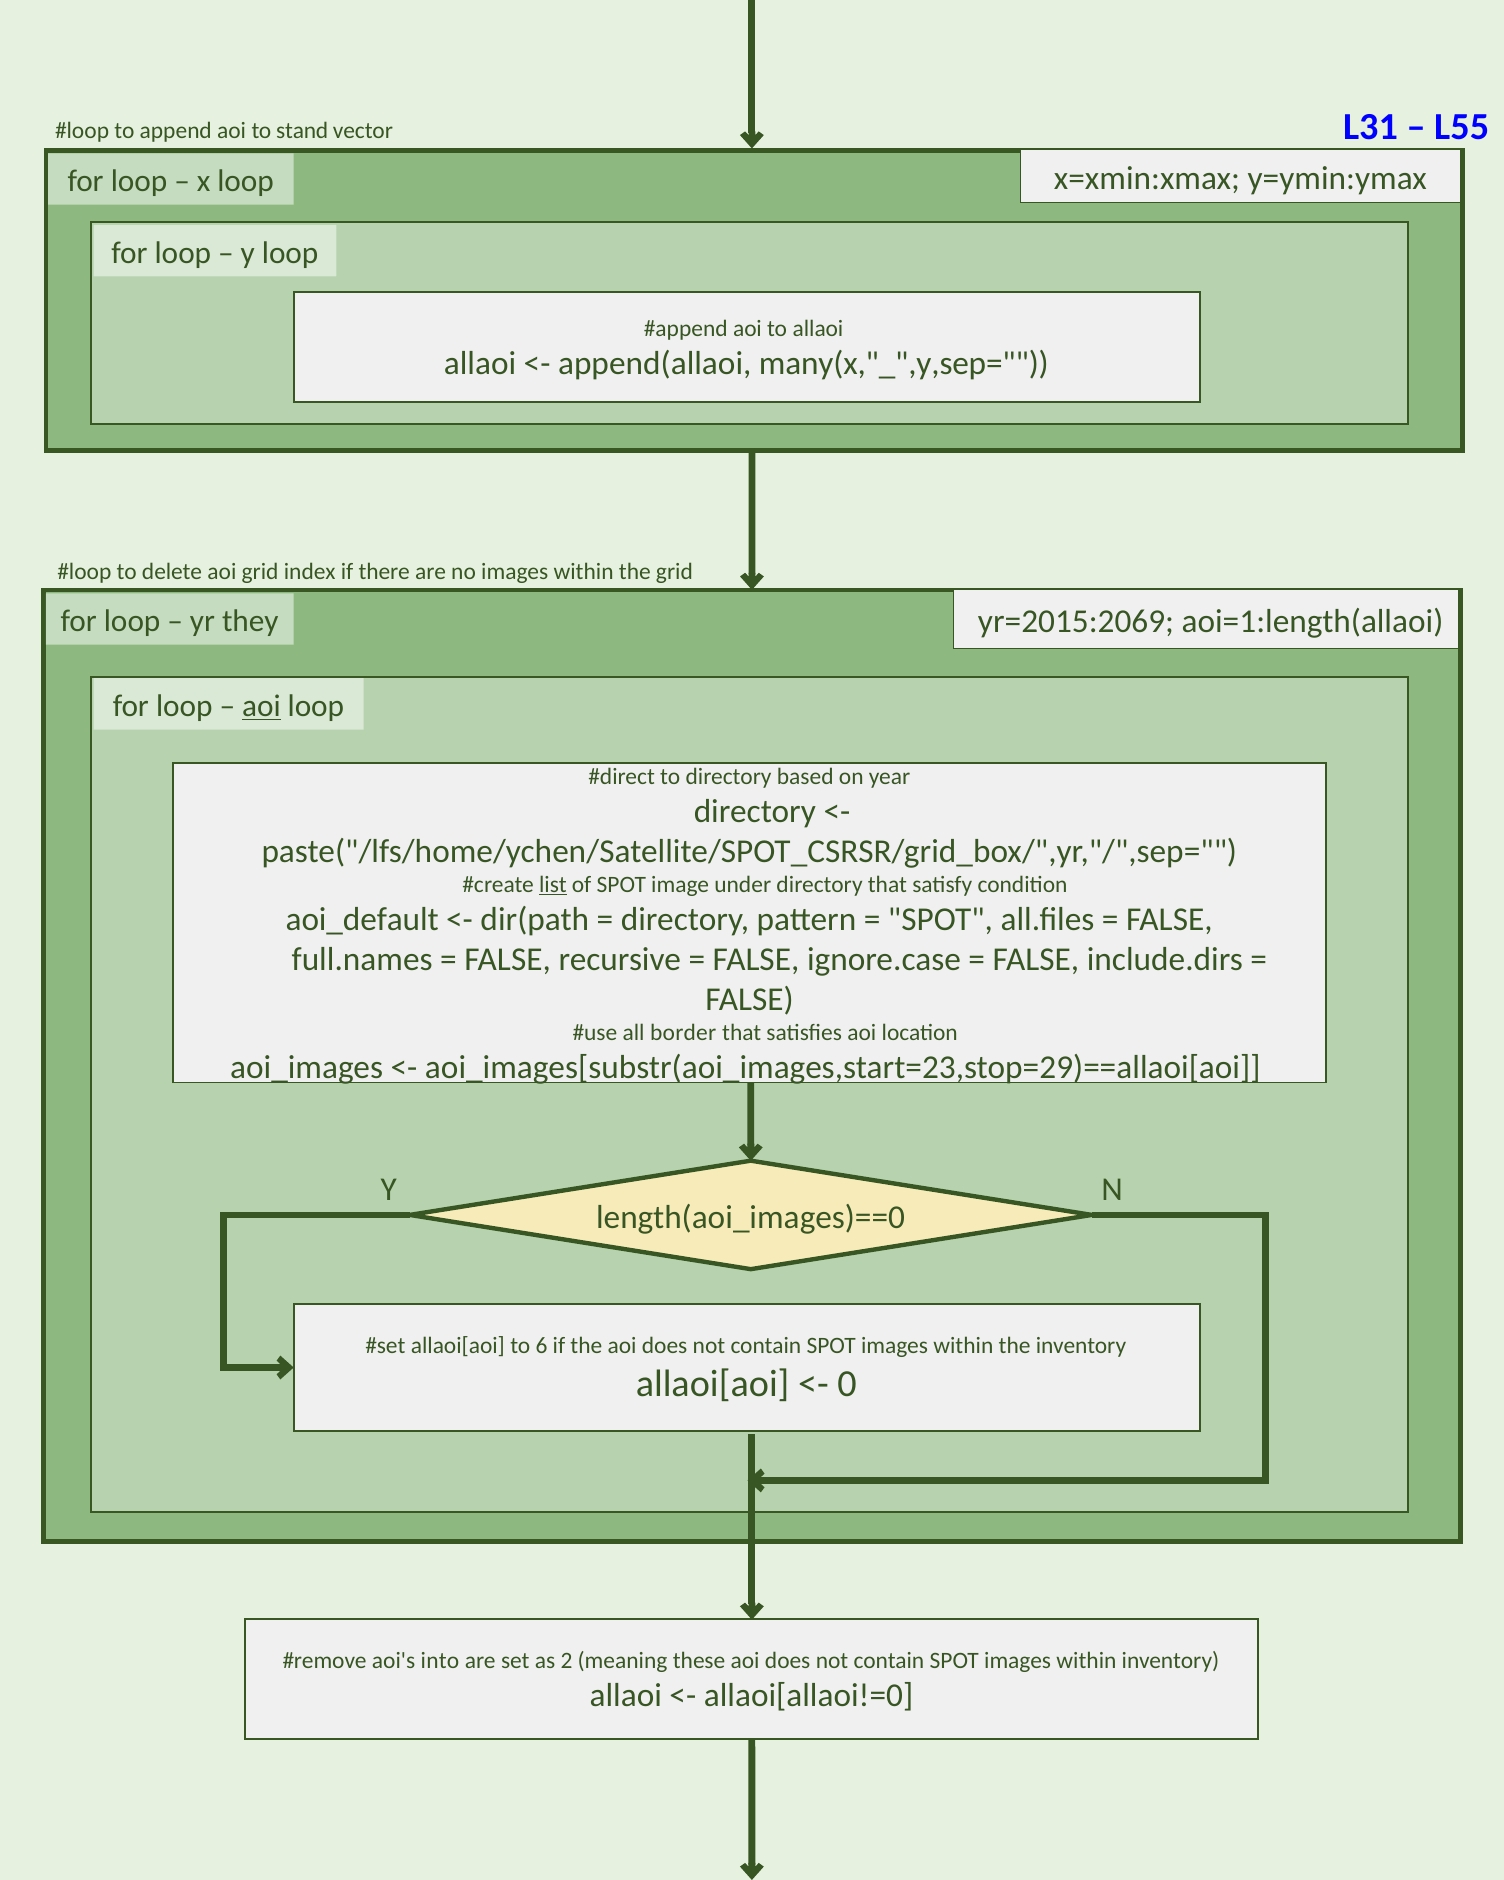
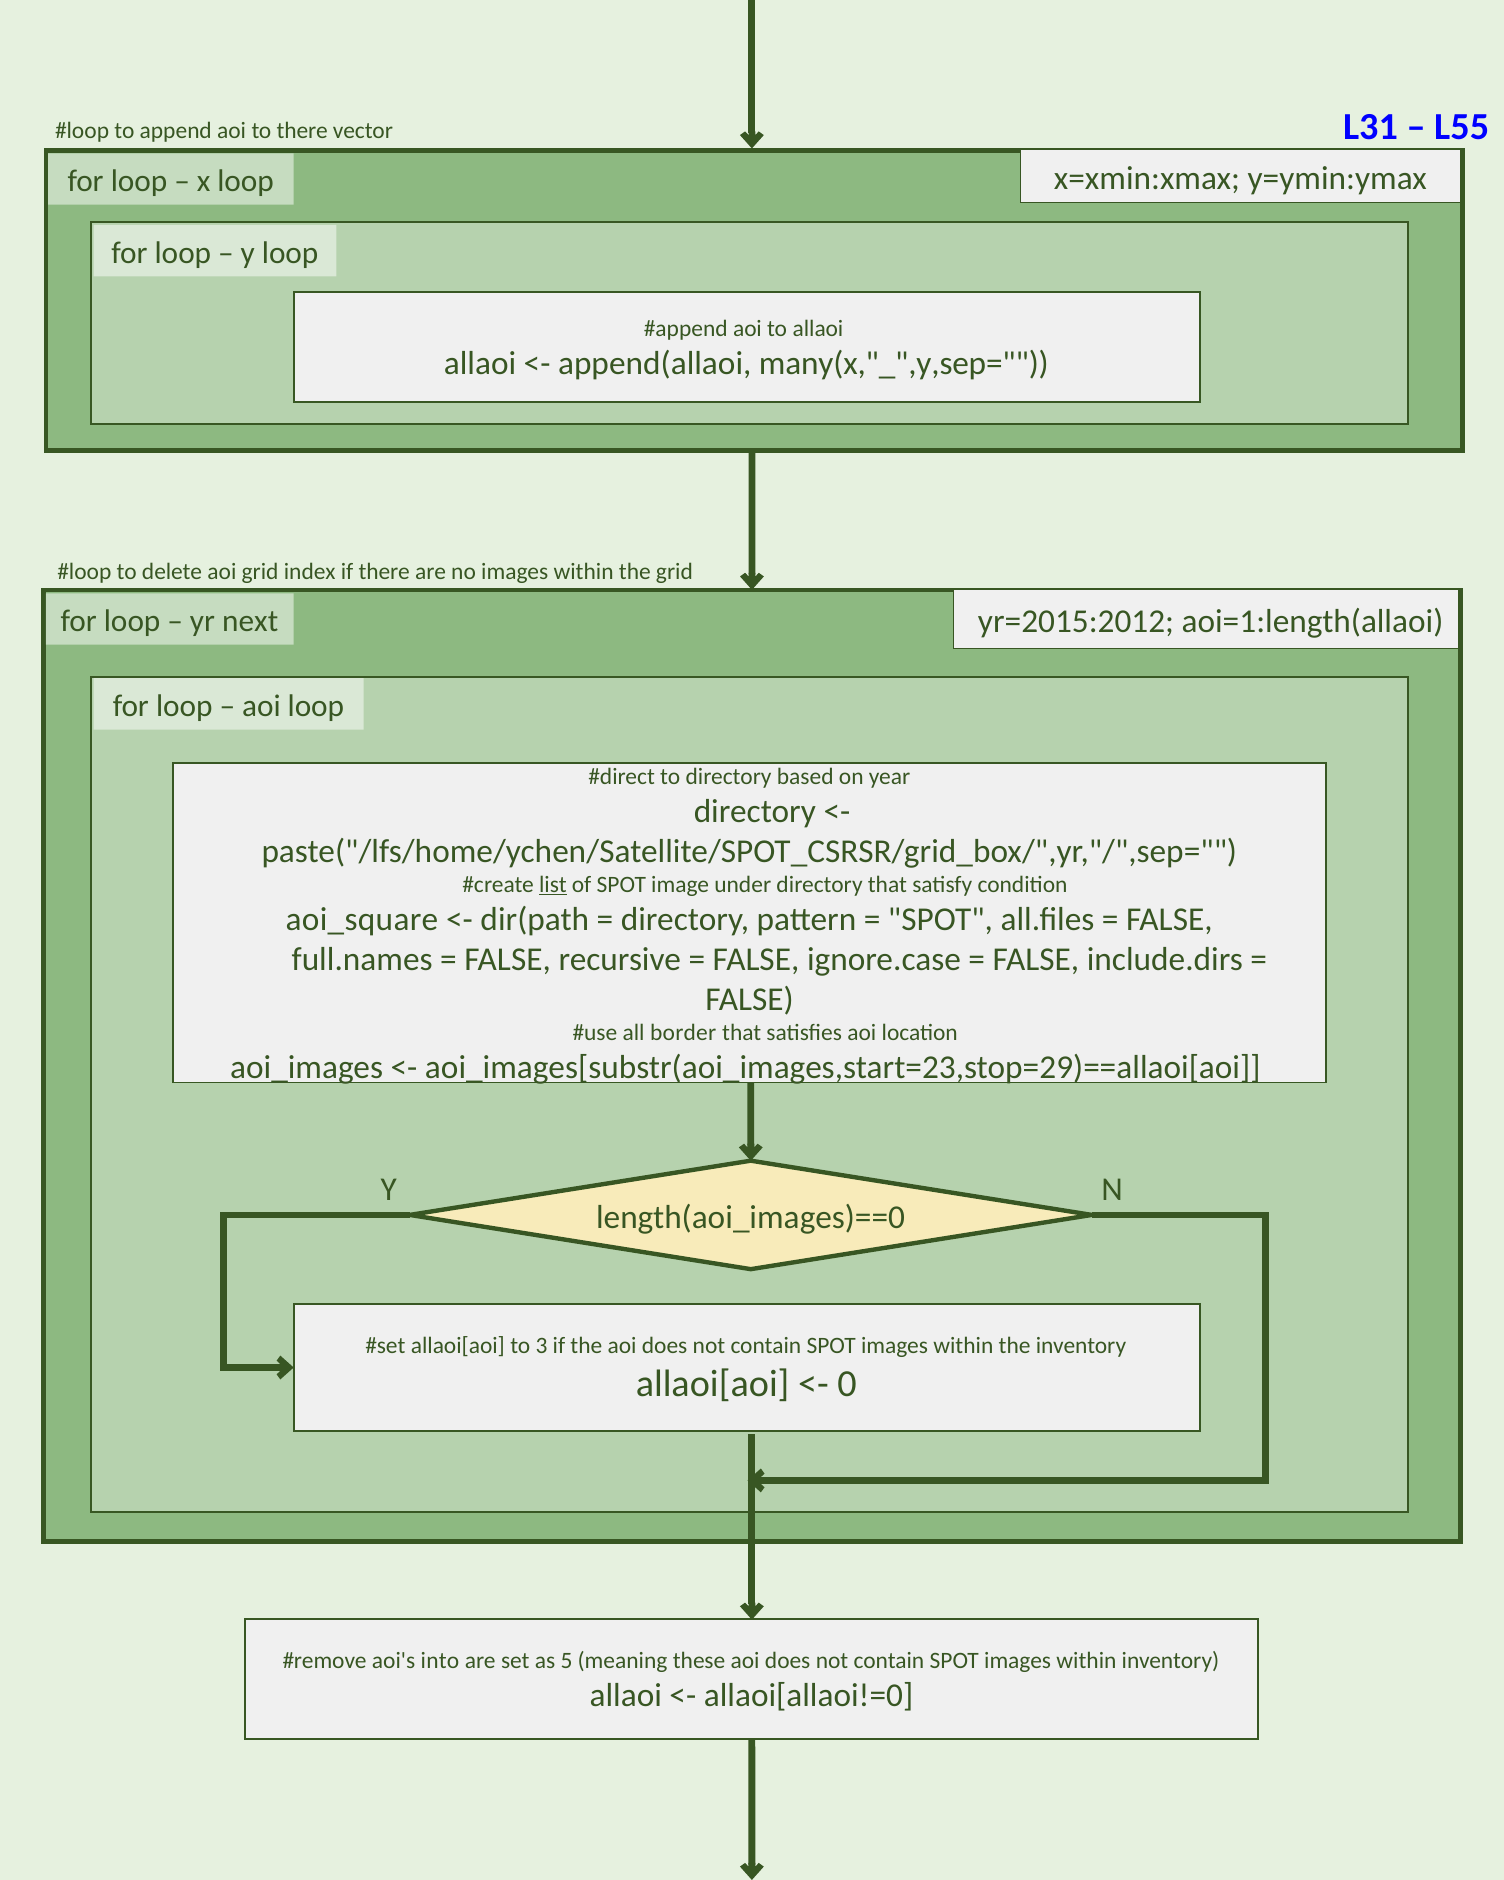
to stand: stand -> there
yr=2015:2069: yr=2015:2069 -> yr=2015:2012
they: they -> next
aoi at (261, 706) underline: present -> none
aoi_default: aoi_default -> aoi_square
6: 6 -> 3
2: 2 -> 5
